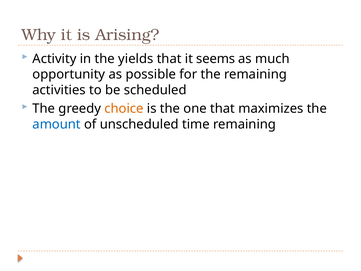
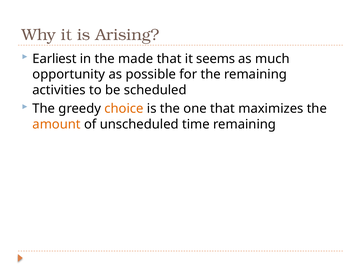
Activity: Activity -> Earliest
yields: yields -> made
amount colour: blue -> orange
